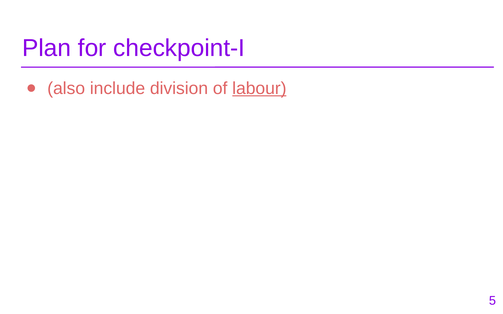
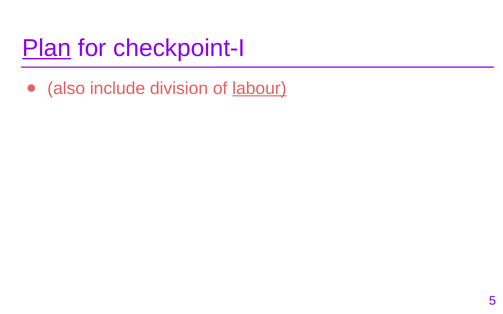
Plan underline: none -> present
